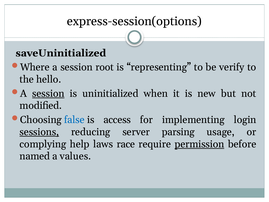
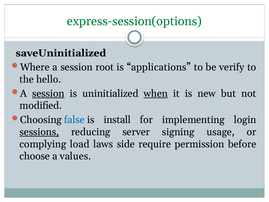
express-session(options colour: black -> green
representing: representing -> applications
when underline: none -> present
access: access -> install
parsing: parsing -> signing
help: help -> load
race: race -> side
permission underline: present -> none
named: named -> choose
